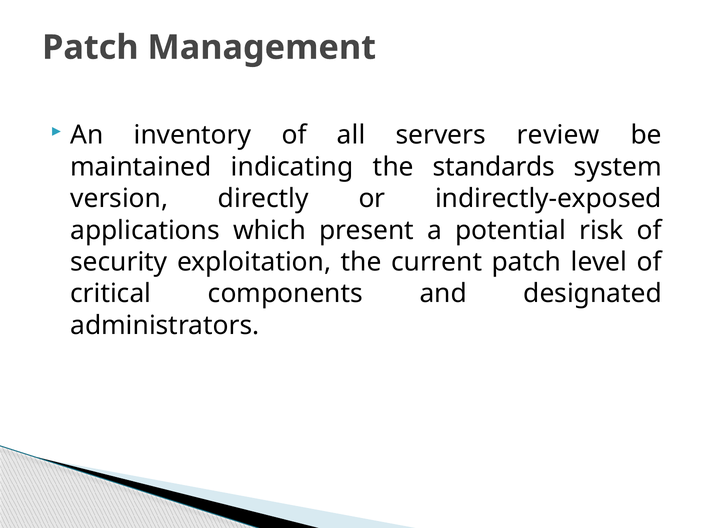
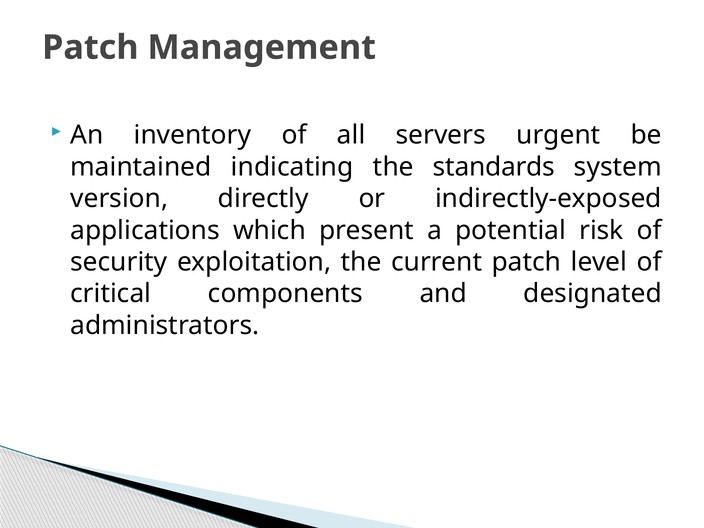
review: review -> urgent
